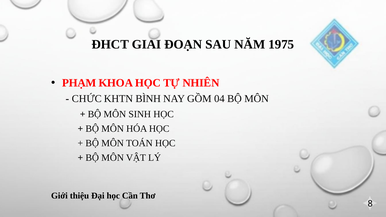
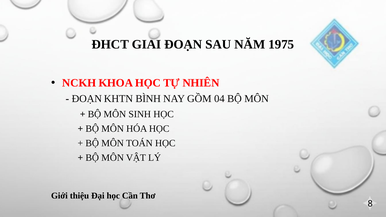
PHẠM: PHẠM -> NCKH
CHỨC at (87, 99): CHỨC -> ĐOẠN
